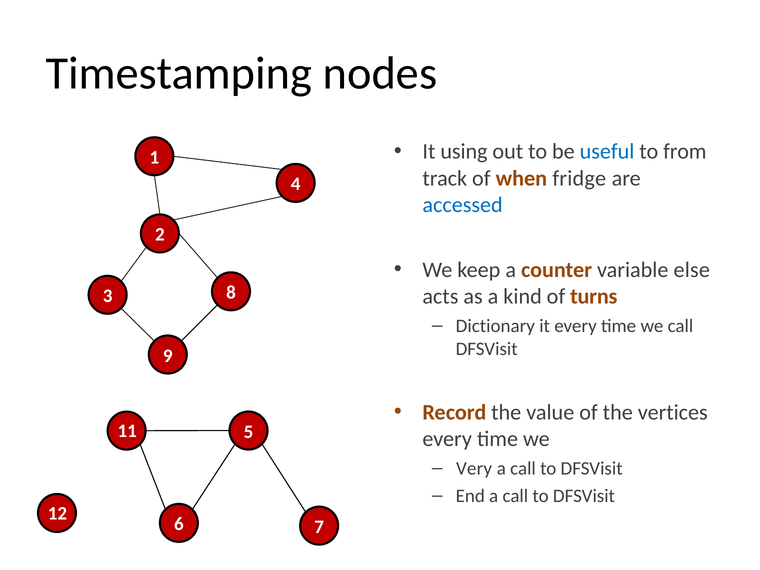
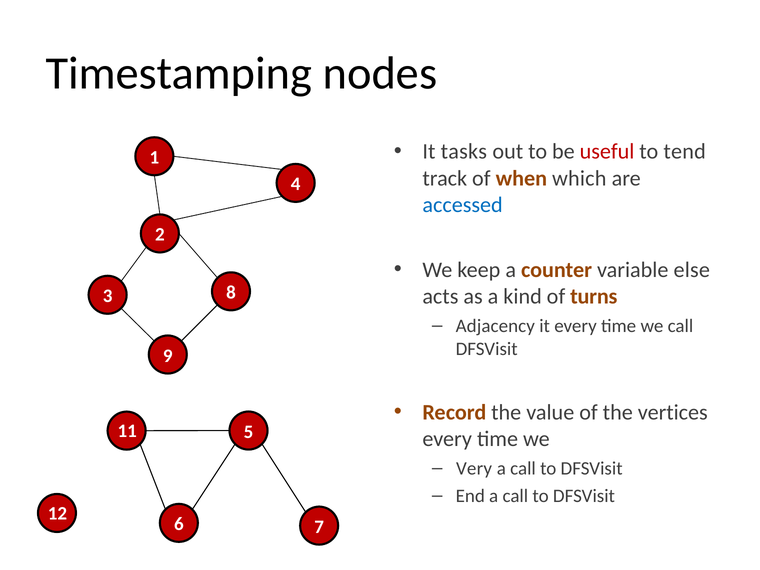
using: using -> tasks
useful colour: blue -> red
from: from -> tend
fridge: fridge -> which
Dictionary: Dictionary -> Adjacency
